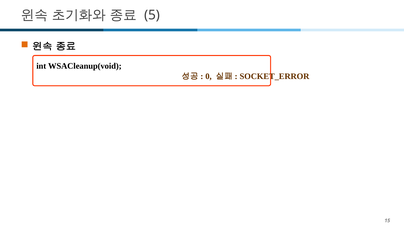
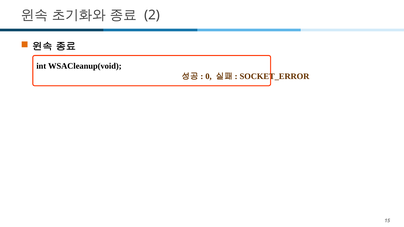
5: 5 -> 2
